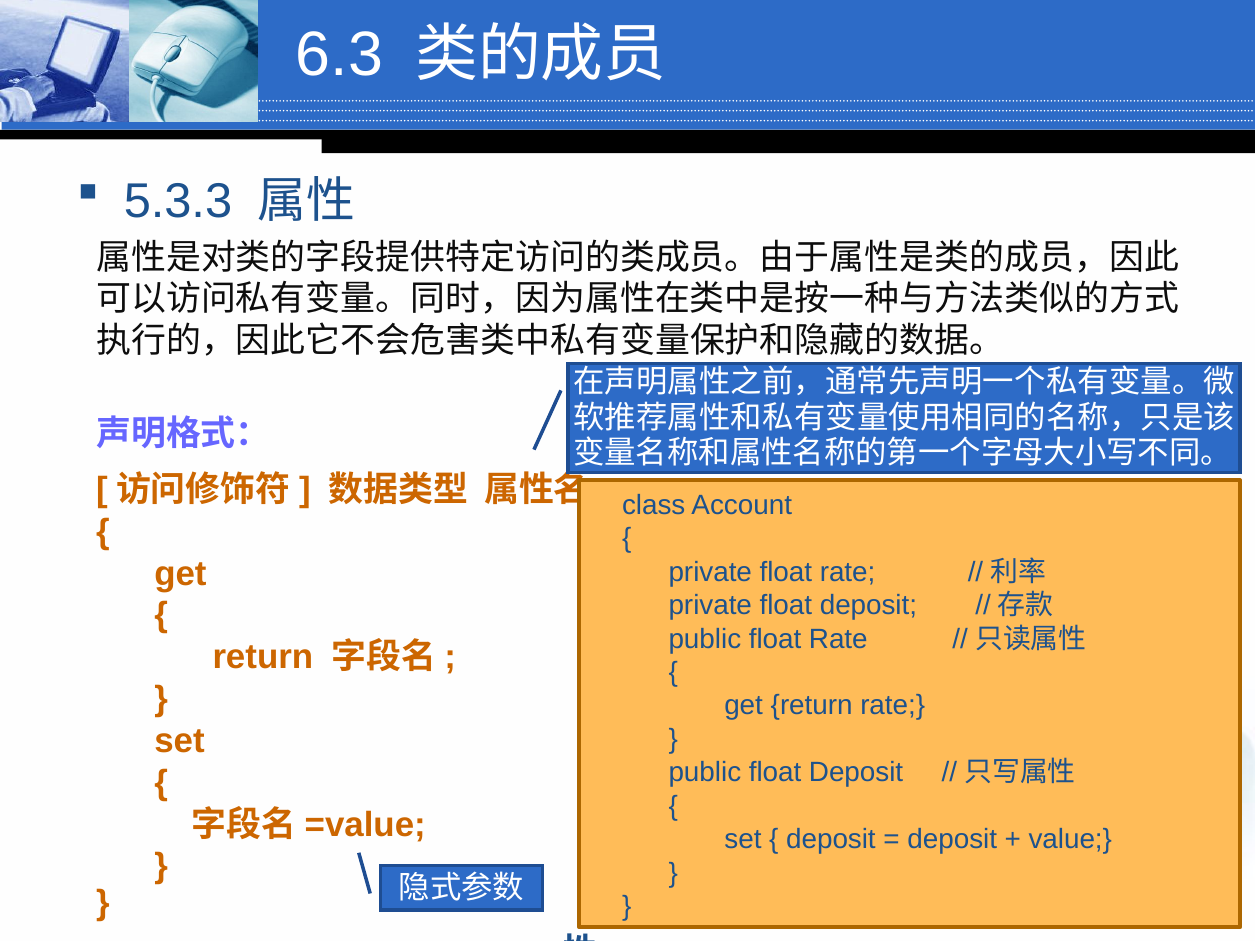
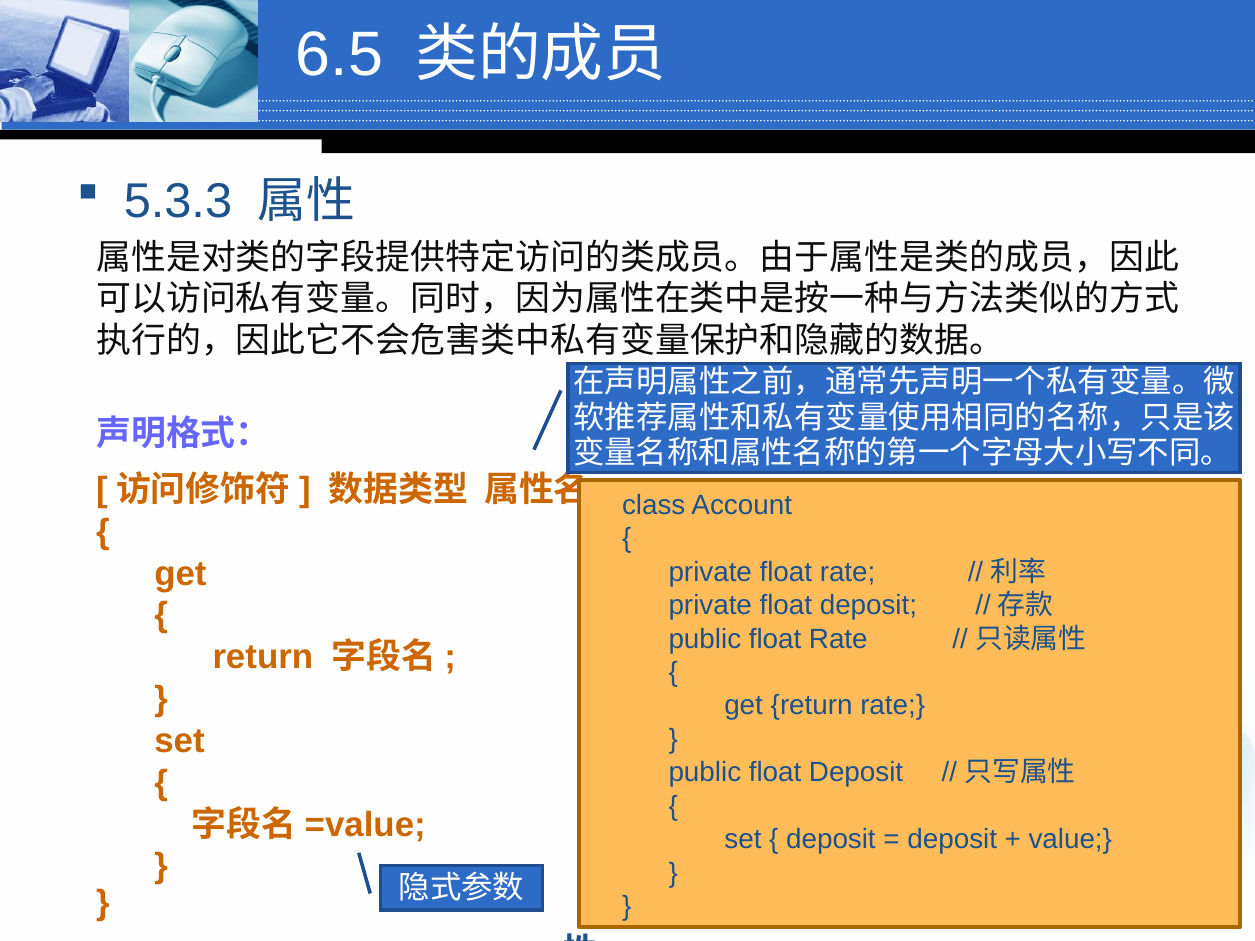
6.3: 6.3 -> 6.5
